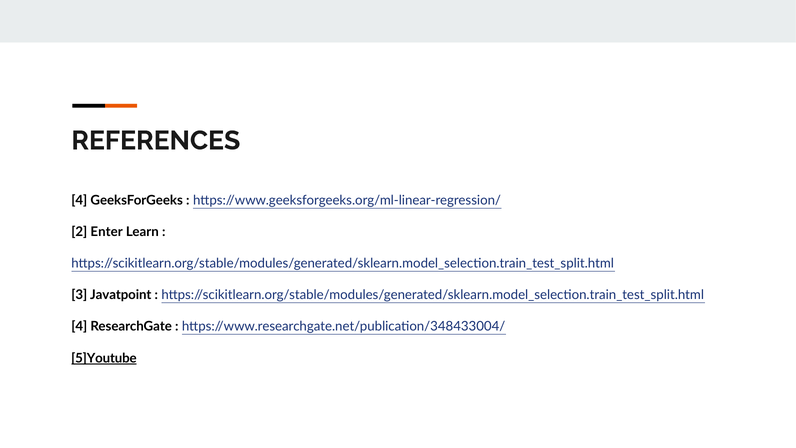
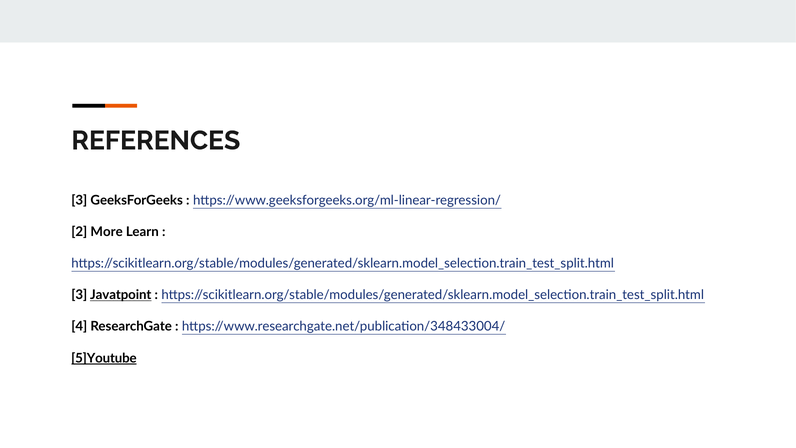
4 at (79, 200): 4 -> 3
Enter: Enter -> More
Javatpoint underline: none -> present
